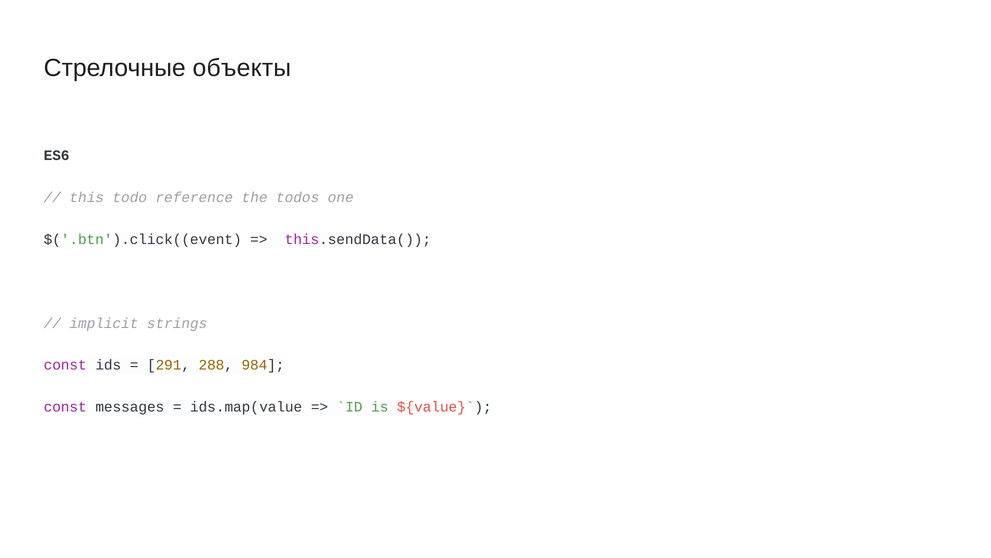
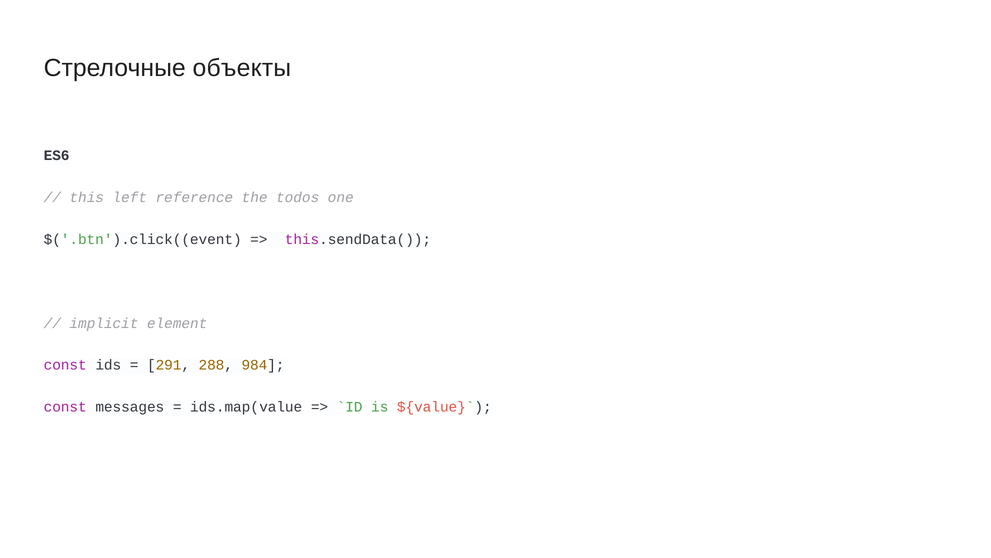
todo: todo -> left
strings: strings -> element
